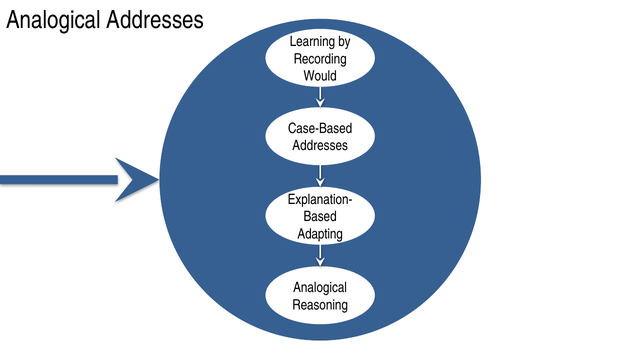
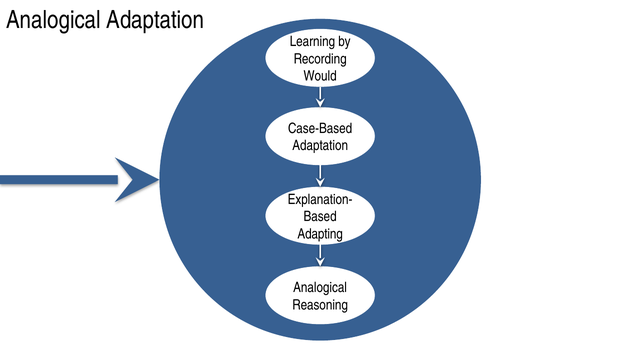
Analogical Addresses: Addresses -> Adaptation
Addresses at (320, 146): Addresses -> Adaptation
